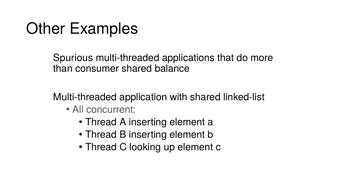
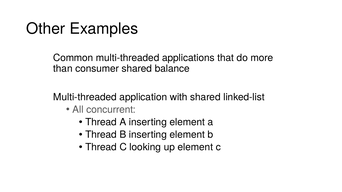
Spurious: Spurious -> Common
